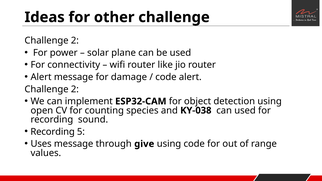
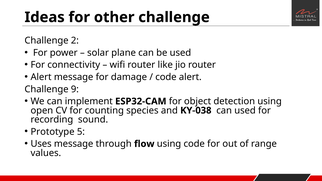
2 at (75, 89): 2 -> 9
Recording at (53, 132): Recording -> Prototype
give: give -> flow
